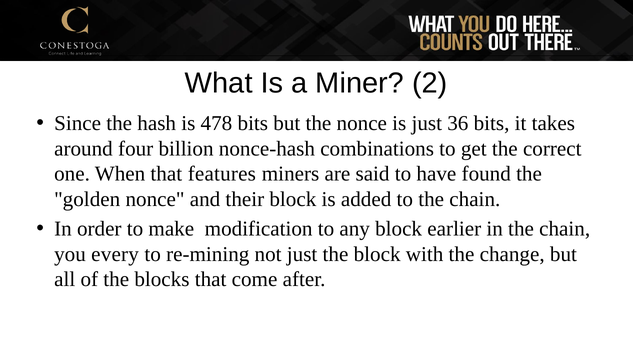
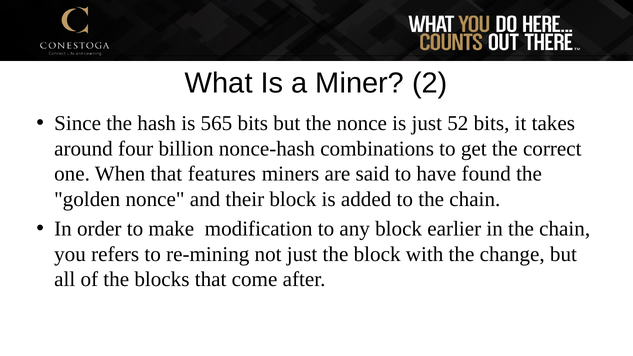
478: 478 -> 565
36: 36 -> 52
every: every -> refers
